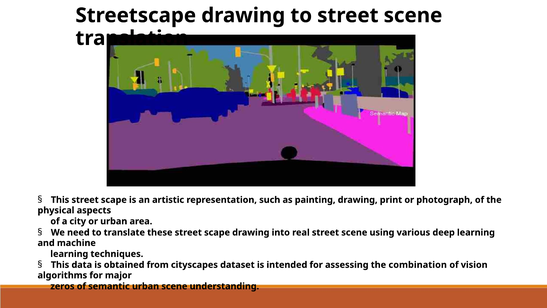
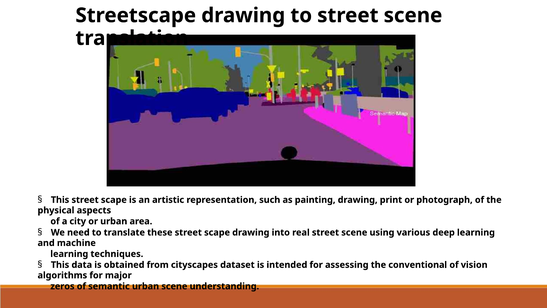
combination: combination -> conventional
